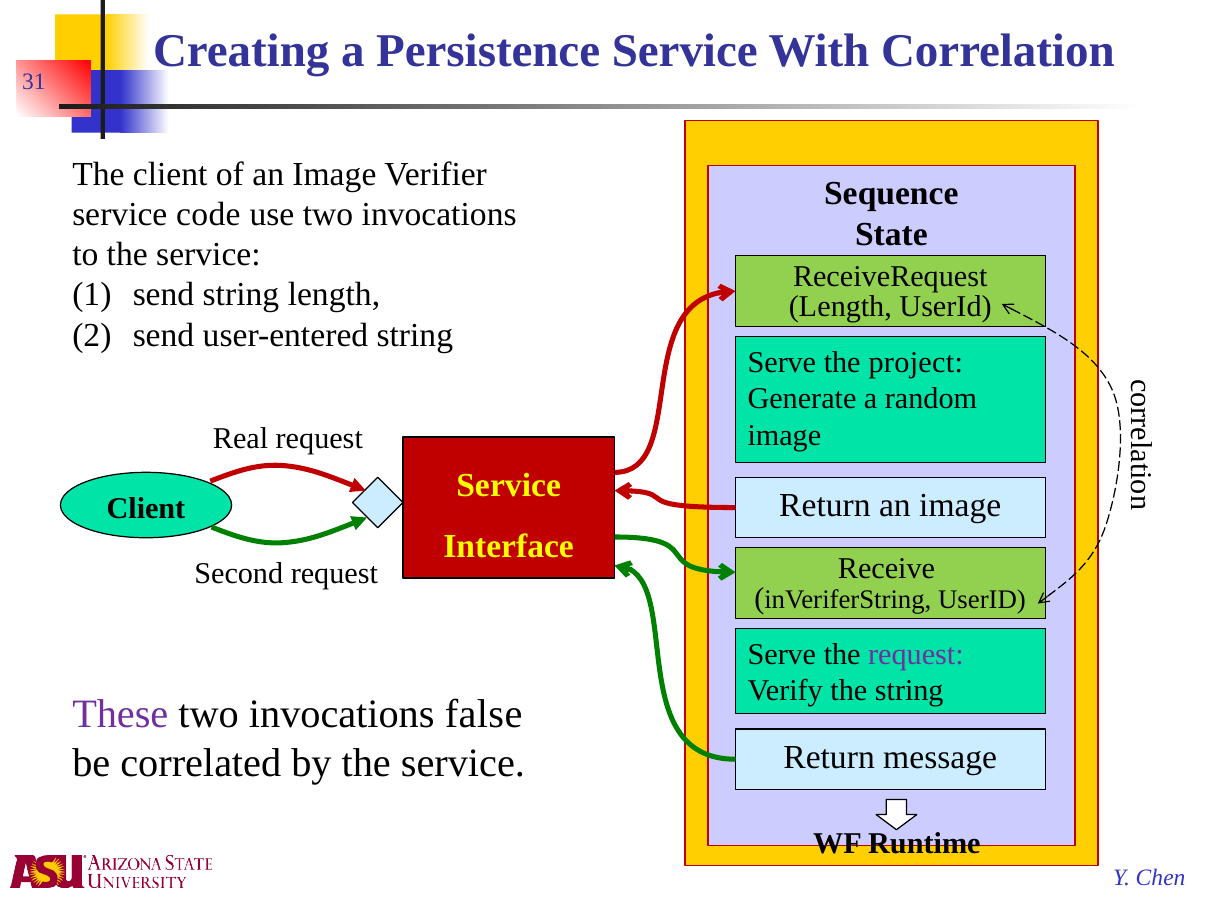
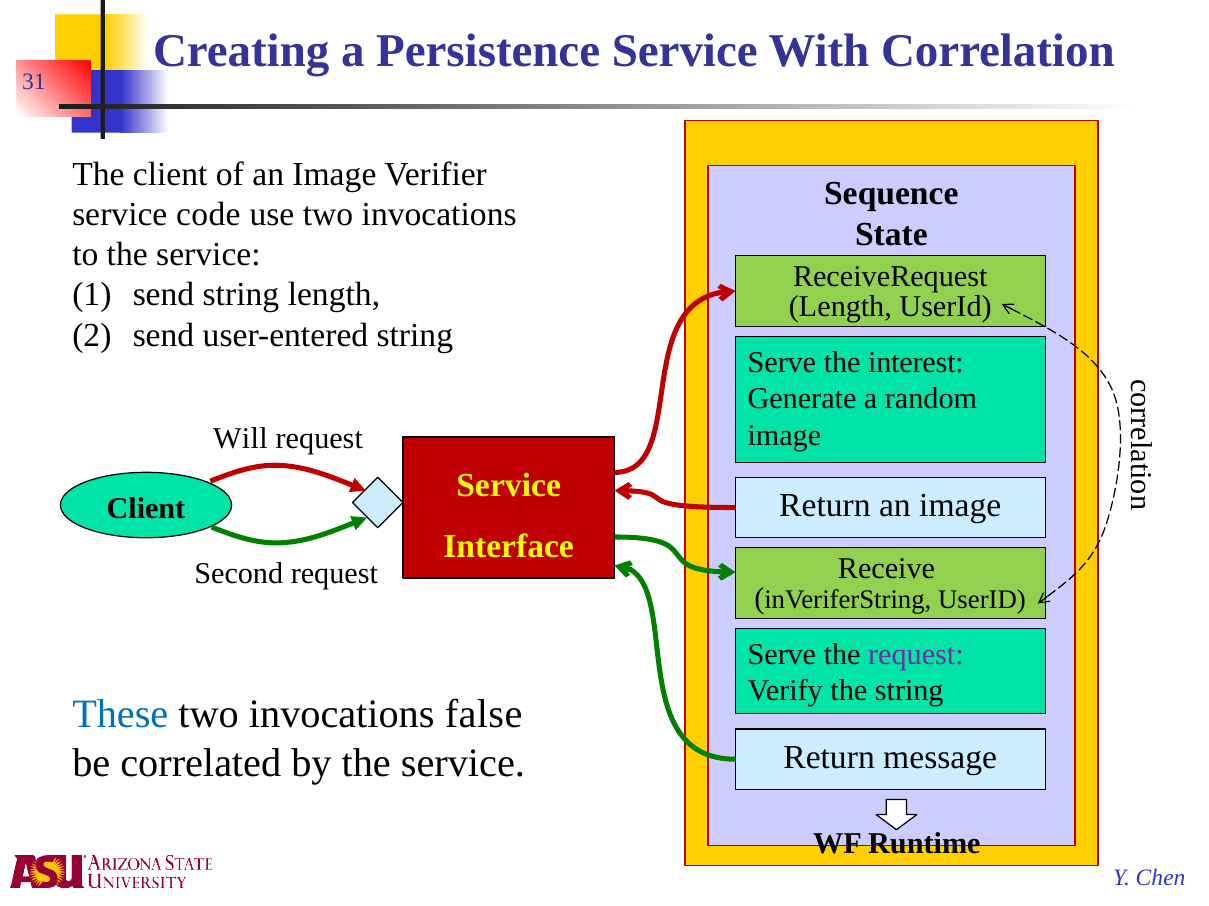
project: project -> interest
Real: Real -> Will
These colour: purple -> blue
